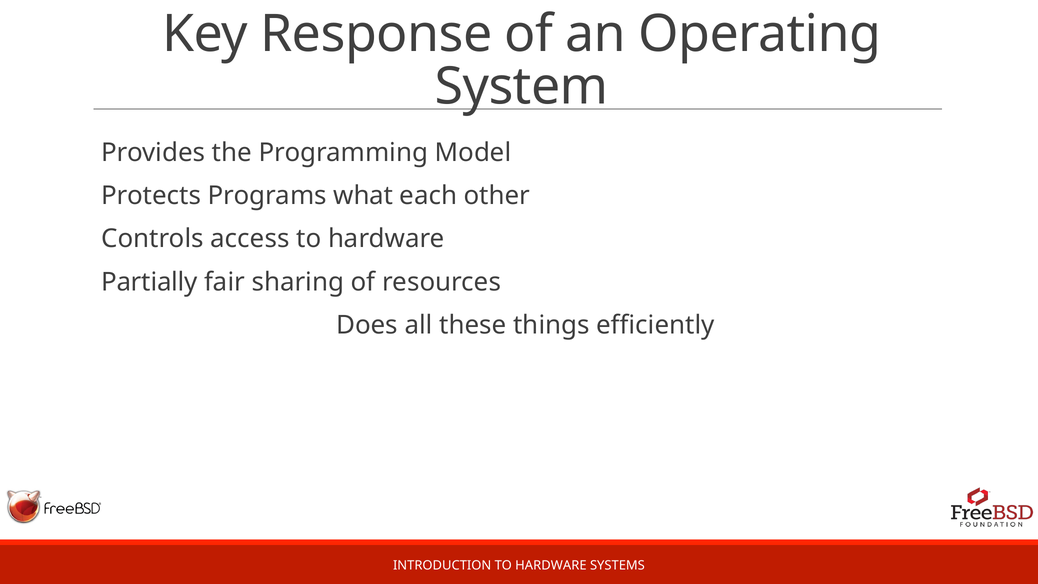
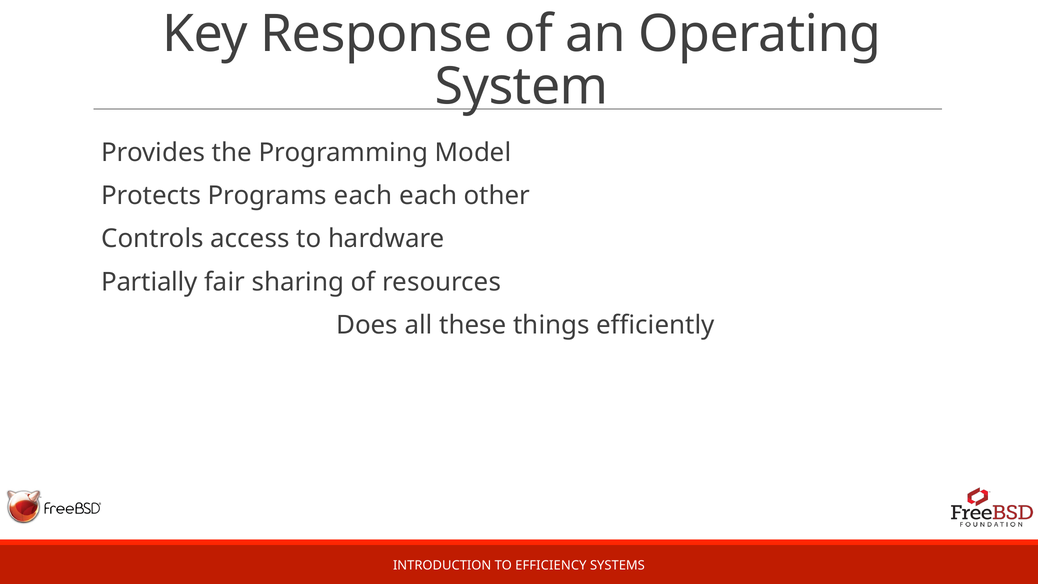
Programs what: what -> each
INTRODUCTION TO HARDWARE: HARDWARE -> EFFICIENCY
